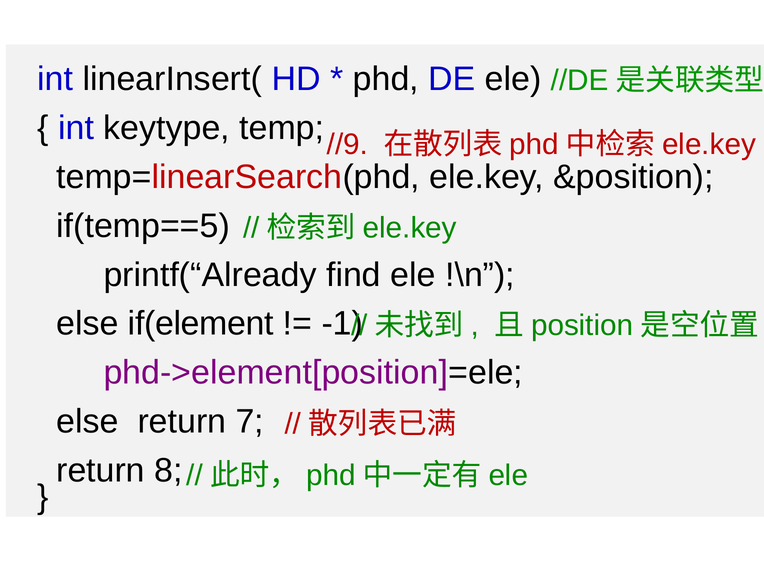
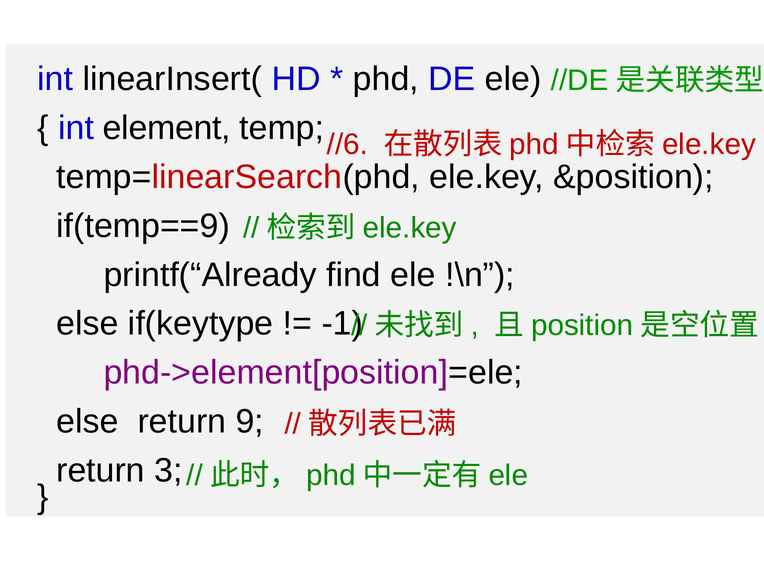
keytype: keytype -> element
//9: //9 -> //6
if(temp==5: if(temp==5 -> if(temp==9
if(element: if(element -> if(keytype
7: 7 -> 9
8: 8 -> 3
